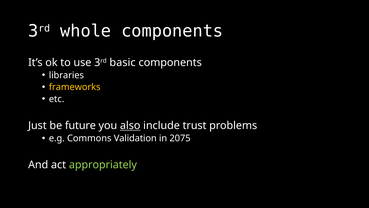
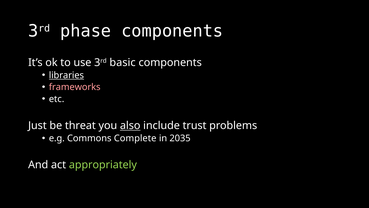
whole: whole -> phase
libraries underline: none -> present
frameworks colour: yellow -> pink
future: future -> threat
Validation: Validation -> Complete
2075: 2075 -> 2035
